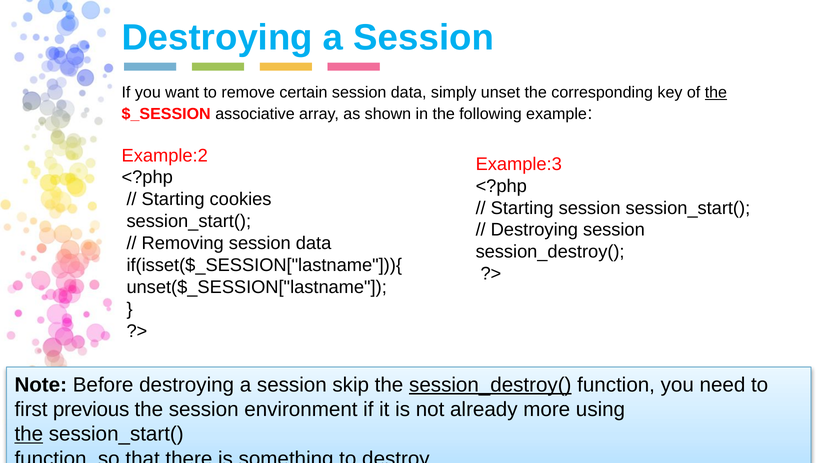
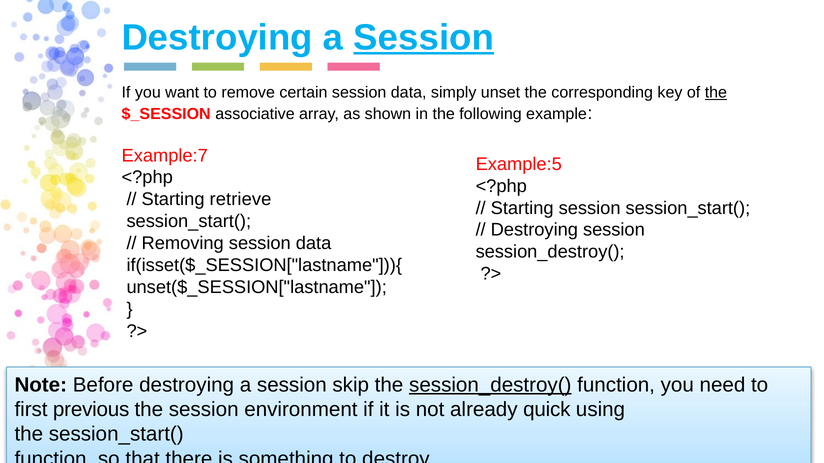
Session at (424, 38) underline: none -> present
Example:2: Example:2 -> Example:7
Example:3: Example:3 -> Example:5
cookies: cookies -> retrieve
more: more -> quick
the at (29, 435) underline: present -> none
